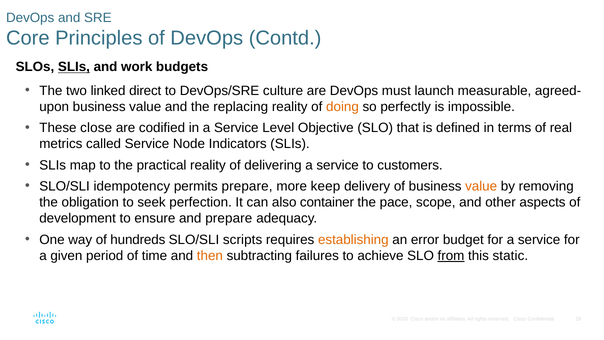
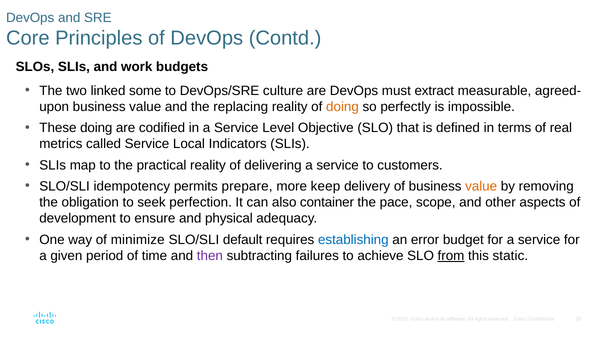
SLIs at (74, 67) underline: present -> none
direct: direct -> some
launch: launch -> extract
These close: close -> doing
Node: Node -> Local
and prepare: prepare -> physical
hundreds: hundreds -> minimize
scripts: scripts -> default
establishing colour: orange -> blue
then colour: orange -> purple
